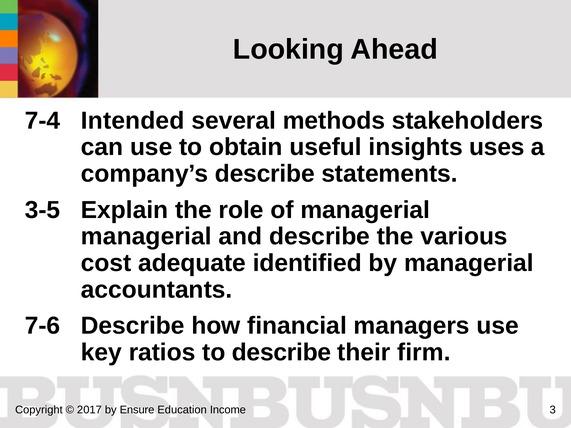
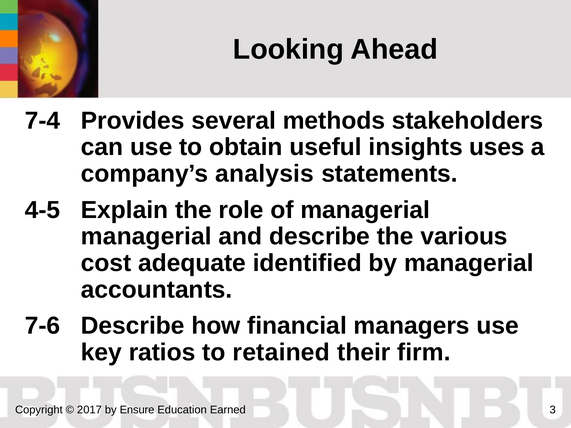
Intended: Intended -> Provides
company’s describe: describe -> analysis
3-5: 3-5 -> 4-5
to describe: describe -> retained
Income: Income -> Earned
